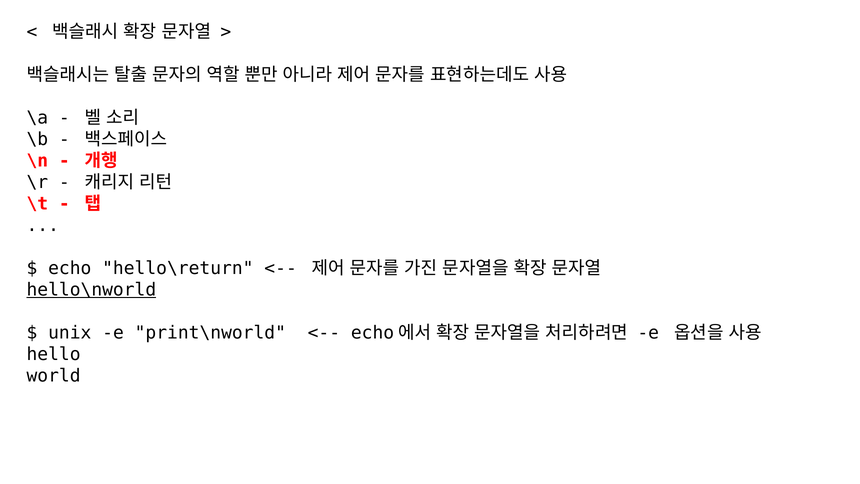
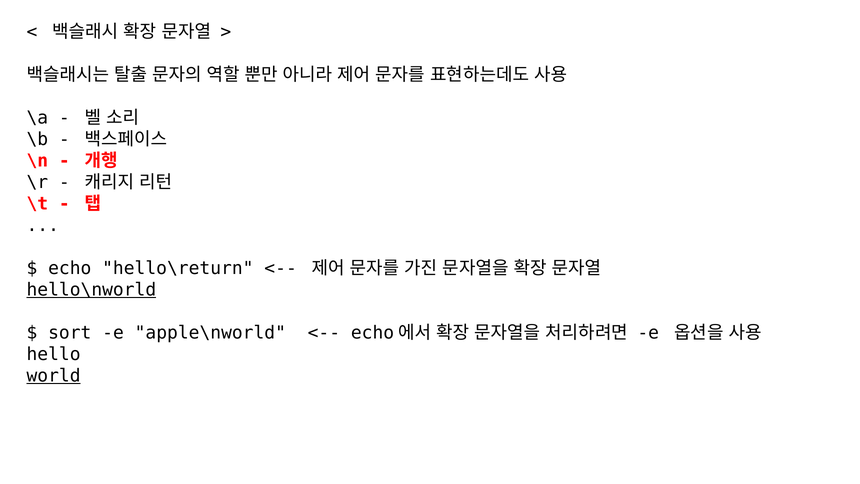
unix: unix -> sort
print\nworld: print\nworld -> apple\nworld
world underline: none -> present
